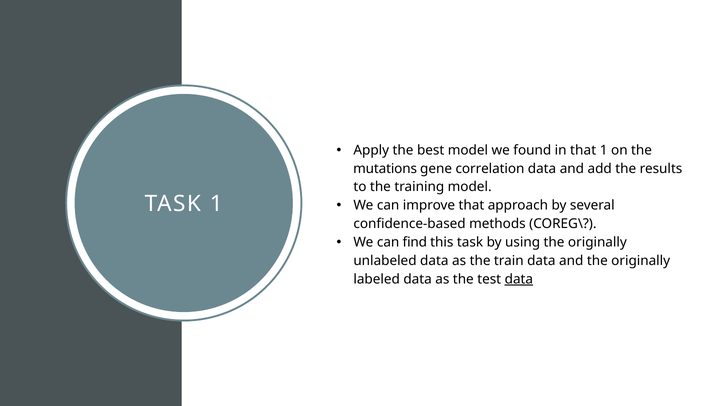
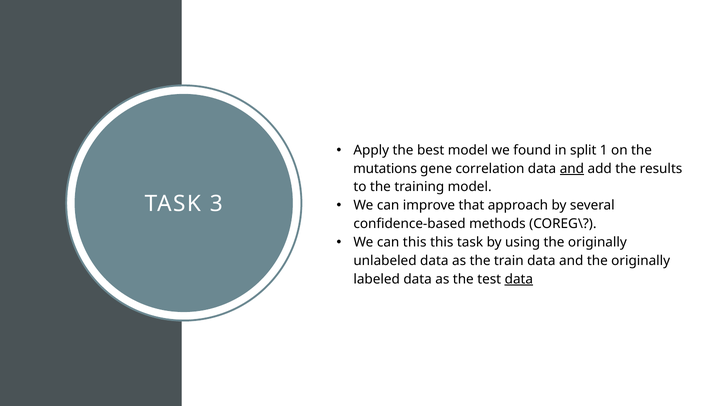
in that: that -> split
and at (572, 169) underline: none -> present
TASK 1: 1 -> 3
can find: find -> this
